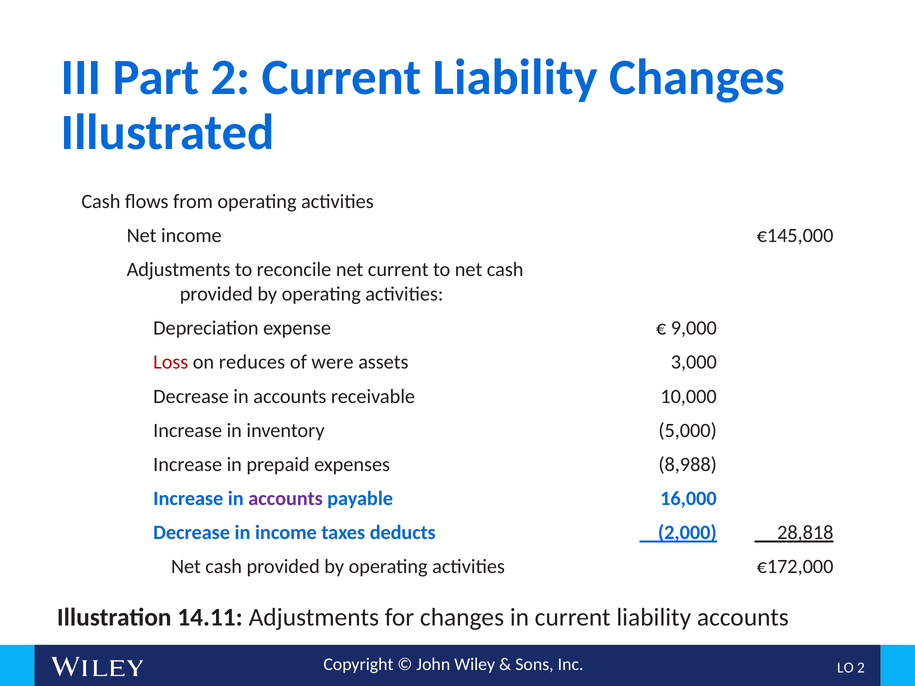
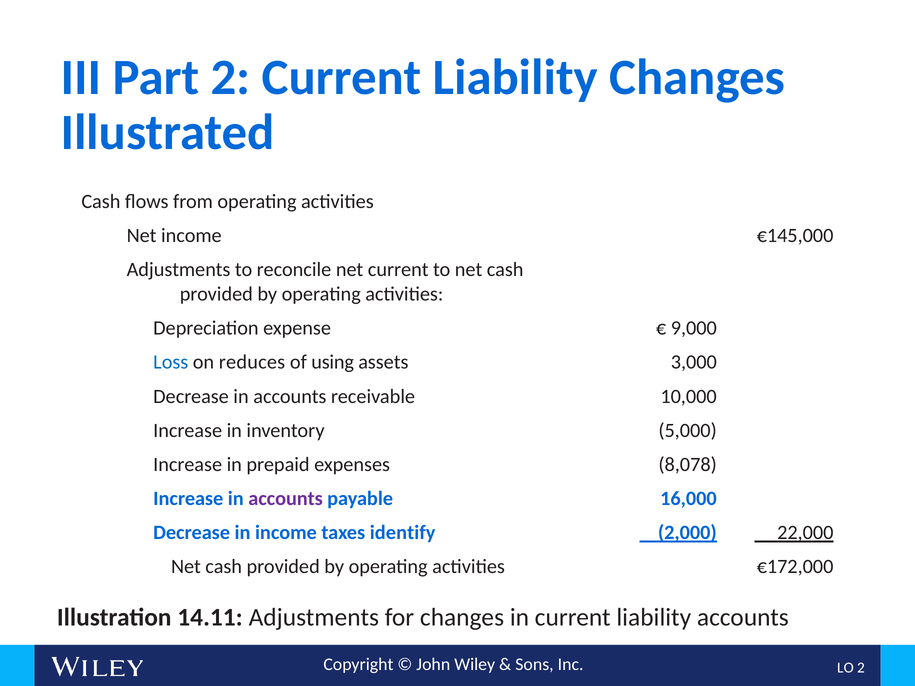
Loss colour: red -> blue
were: were -> using
8,988: 8,988 -> 8,078
deducts: deducts -> identify
28,818: 28,818 -> 22,000
